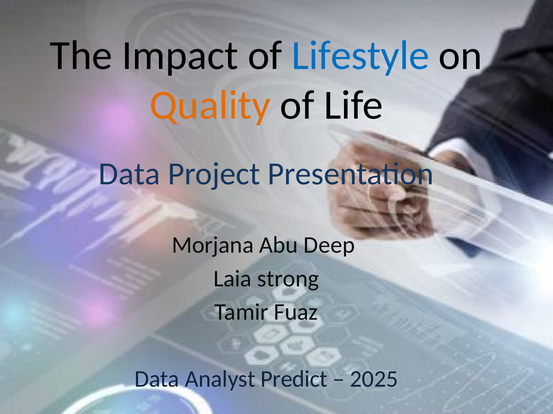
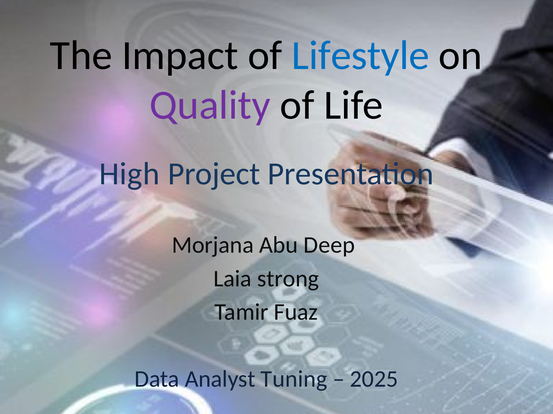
Quality colour: orange -> purple
Data at (129, 174): Data -> High
Predict: Predict -> Tuning
